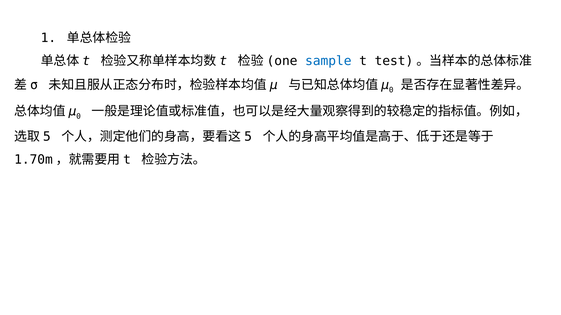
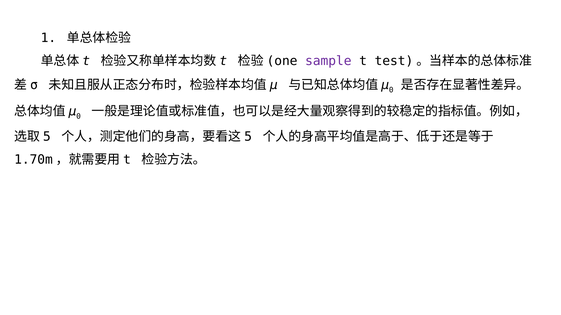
sample colour: blue -> purple
